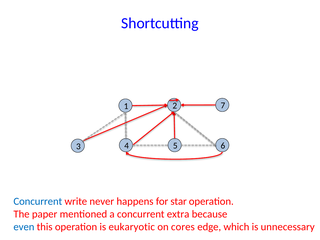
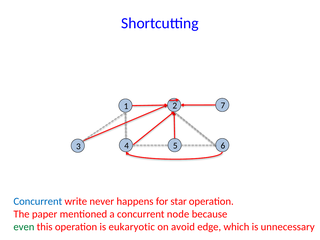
extra: extra -> node
even colour: blue -> green
cores: cores -> avoid
